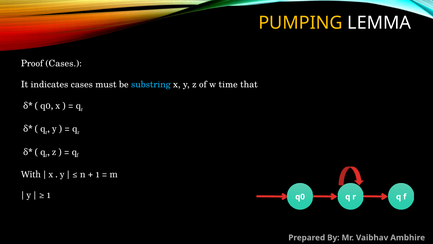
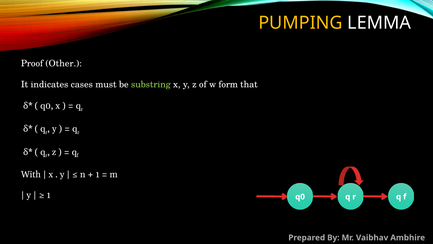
Proof Cases: Cases -> Other
substring colour: light blue -> light green
time: time -> form
